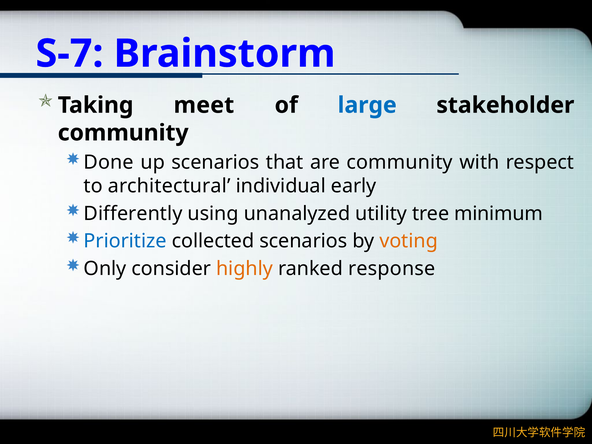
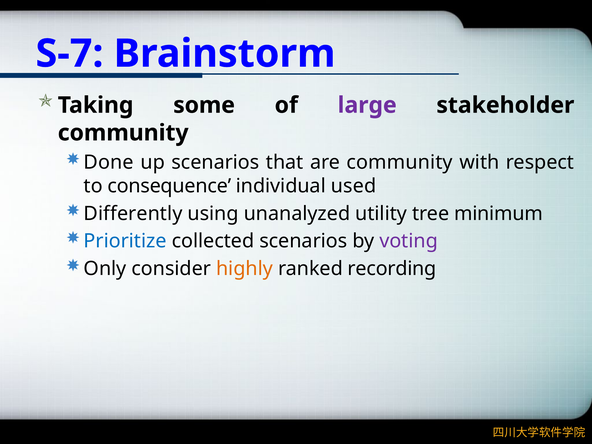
meet: meet -> some
large colour: blue -> purple
architectural: architectural -> consequence
early: early -> used
voting colour: orange -> purple
response: response -> recording
